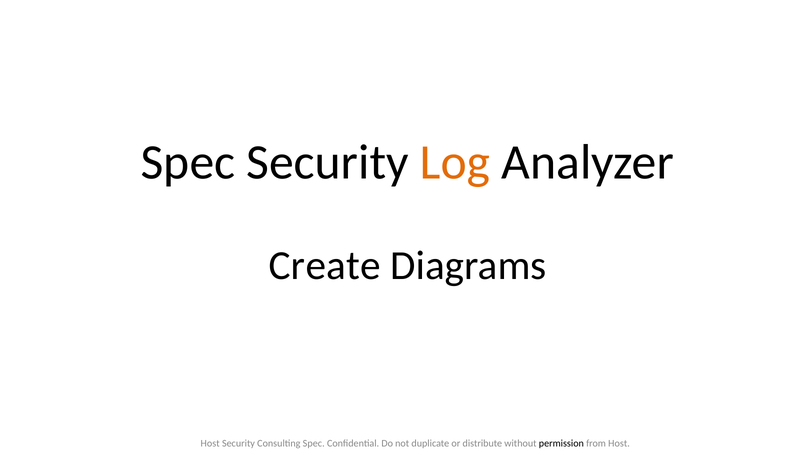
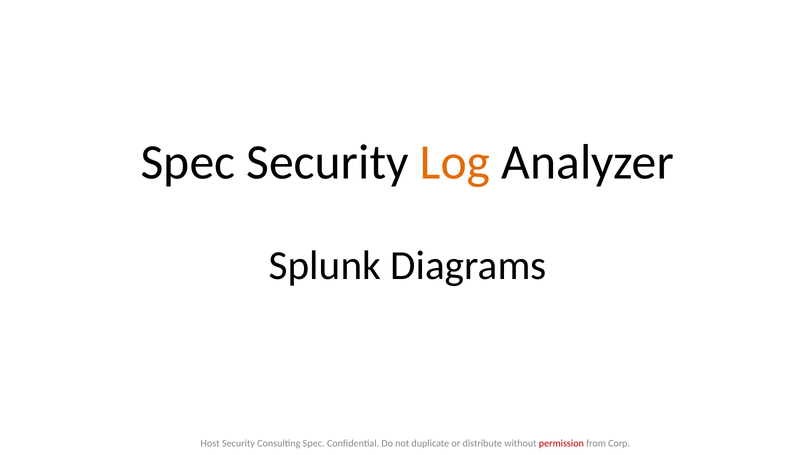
Create: Create -> Splunk
permission colour: black -> red
from Host: Host -> Corp
